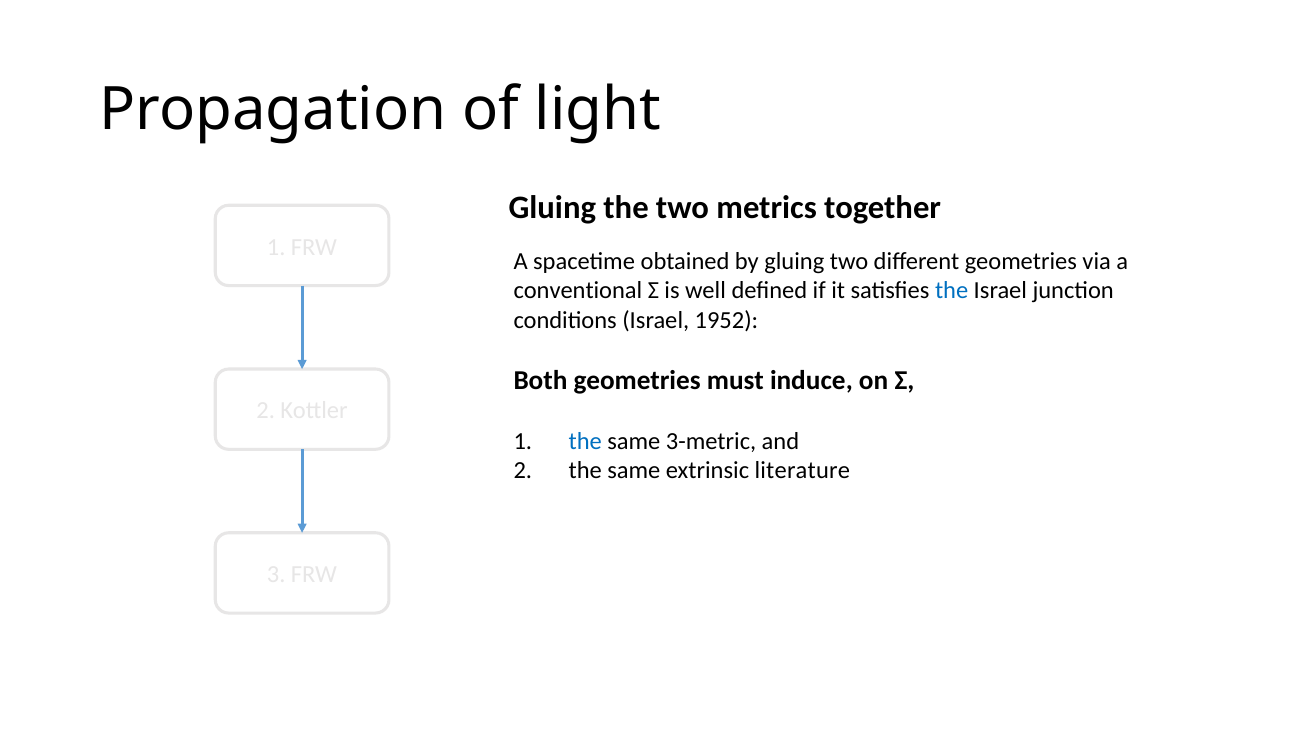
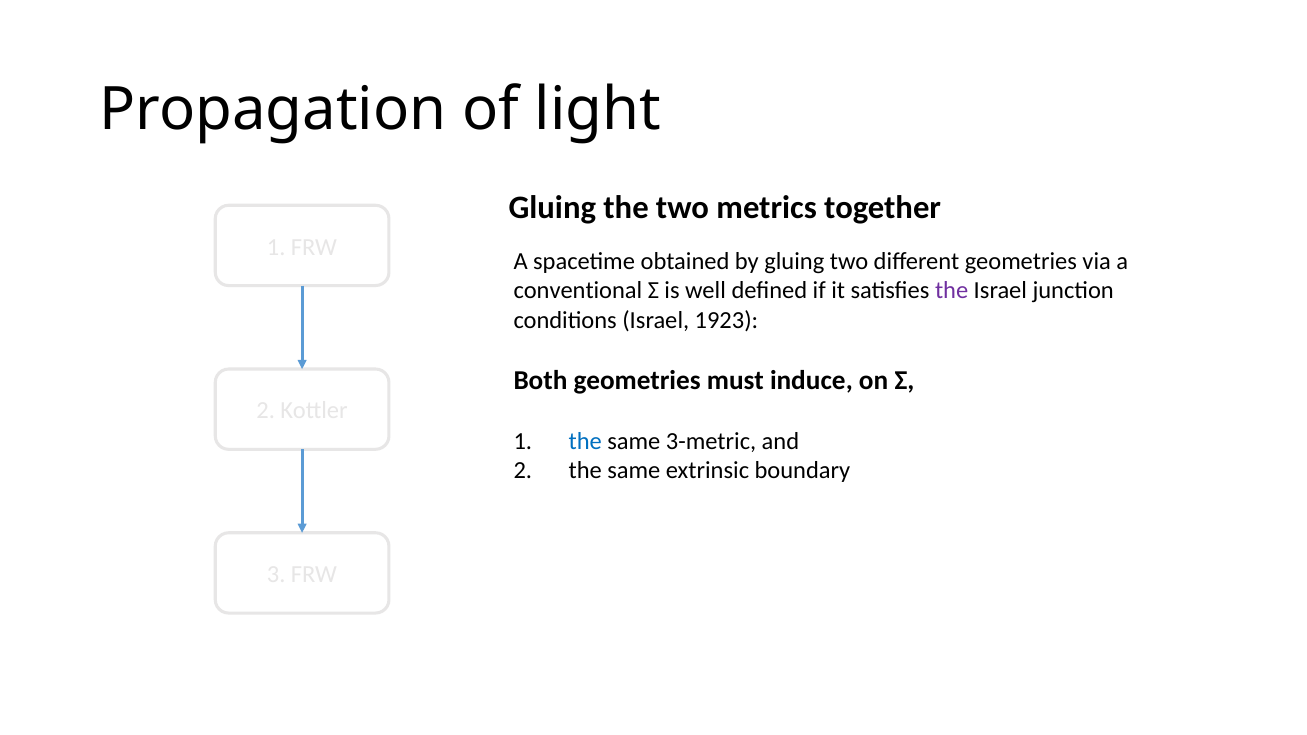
the at (952, 291) colour: blue -> purple
1952: 1952 -> 1923
literature: literature -> boundary
